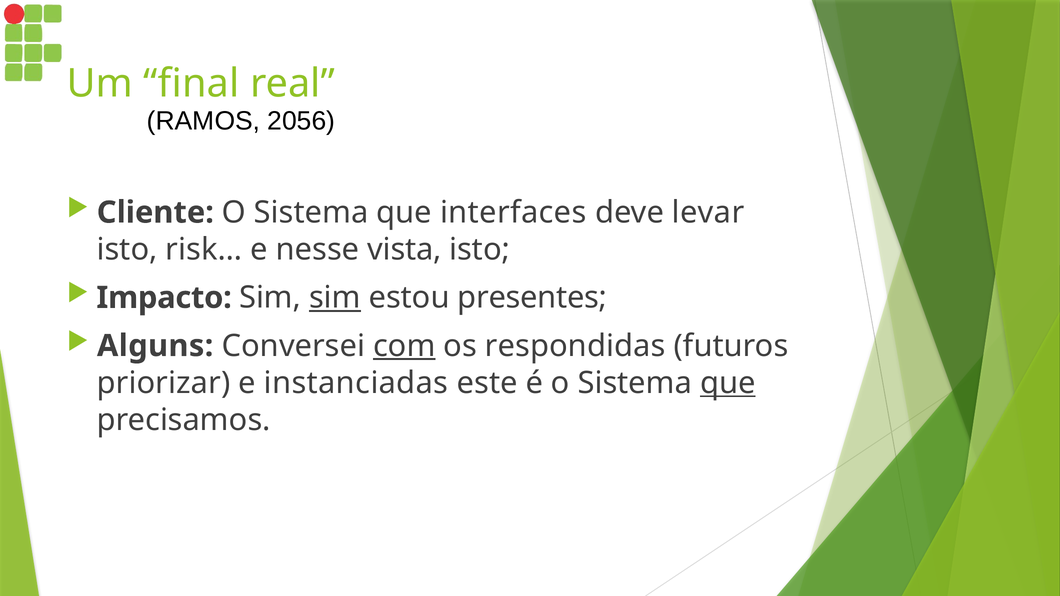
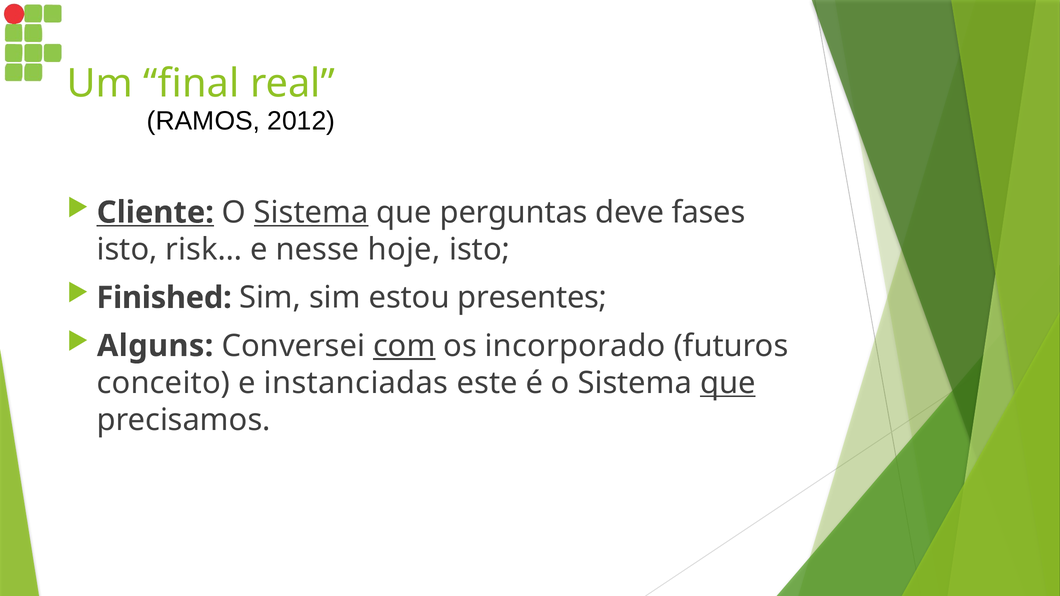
2056: 2056 -> 2012
Cliente underline: none -> present
Sistema at (311, 213) underline: none -> present
interfaces: interfaces -> perguntas
levar: levar -> fases
vista: vista -> hoje
Impacto: Impacto -> Finished
sim at (335, 298) underline: present -> none
respondidas: respondidas -> incorporado
priorizar: priorizar -> conceito
